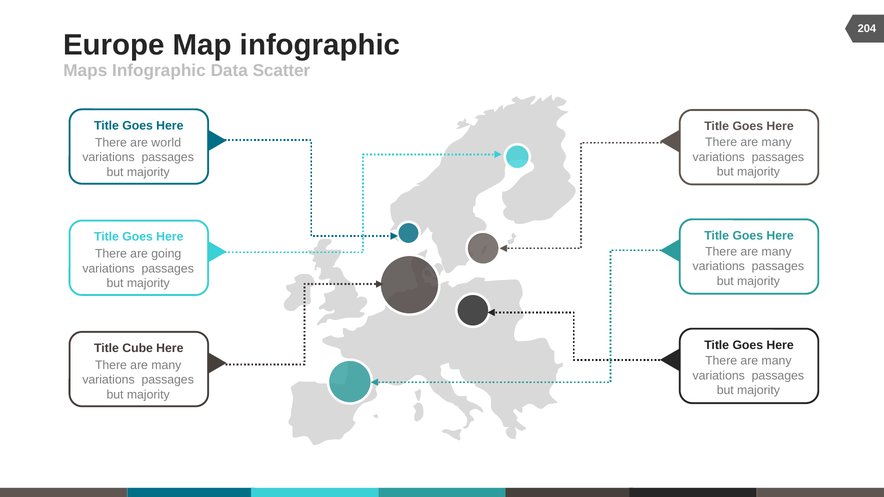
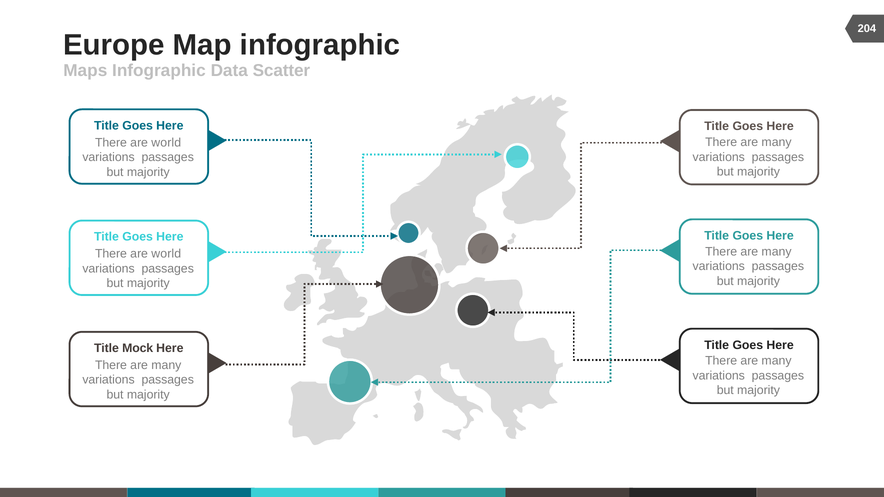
going at (166, 254): going -> world
Cube: Cube -> Mock
